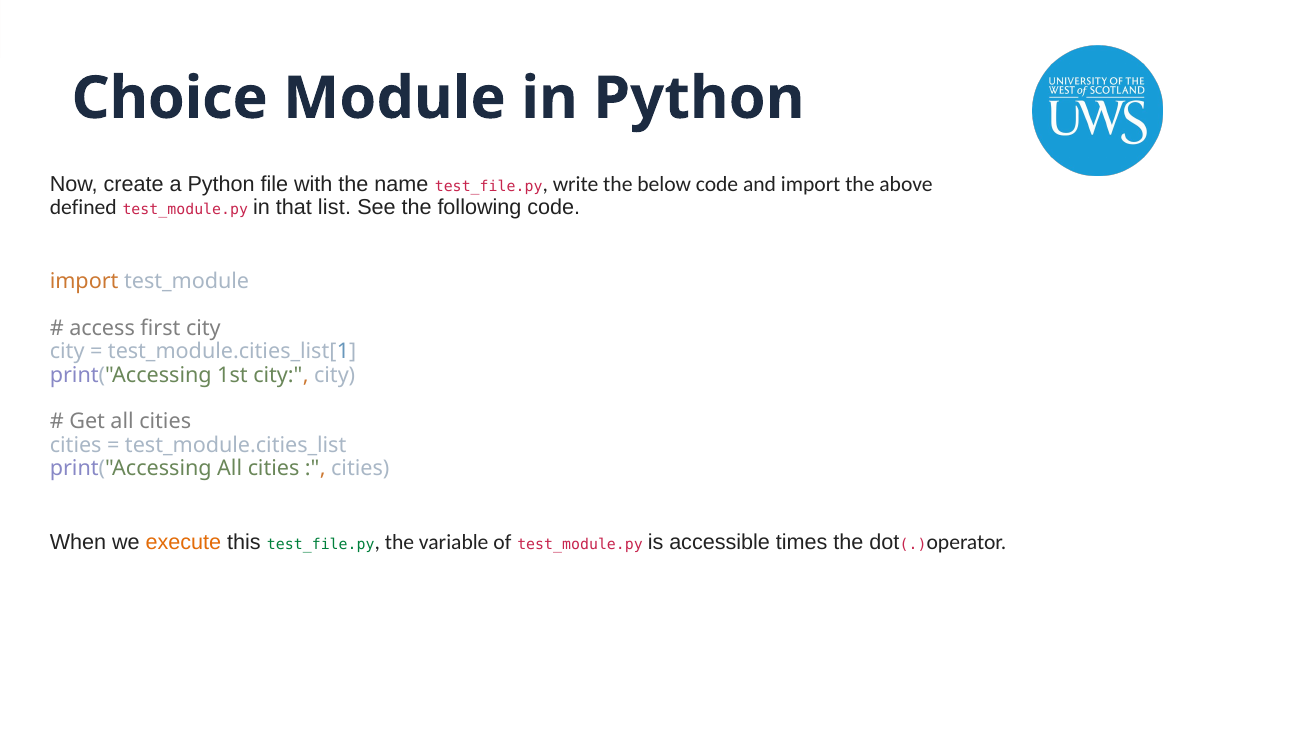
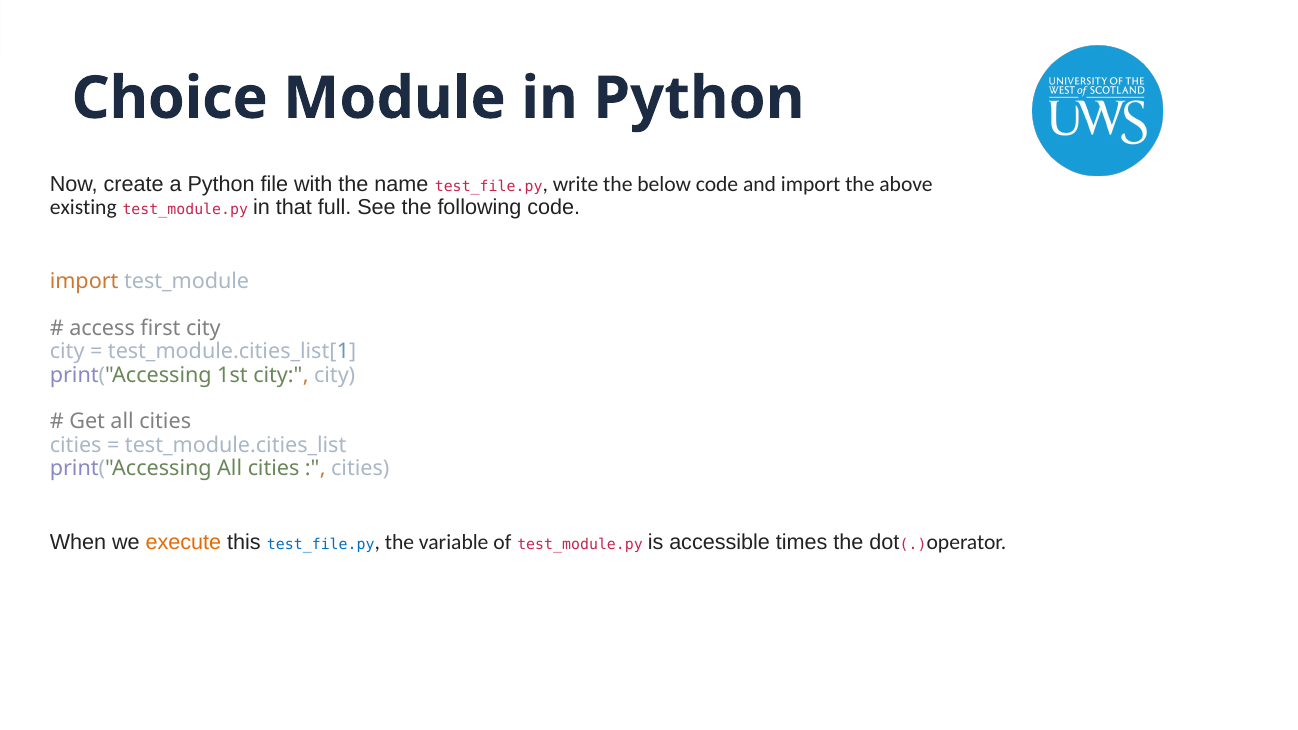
defined: defined -> existing
list: list -> full
test_file.py at (321, 544) colour: green -> blue
